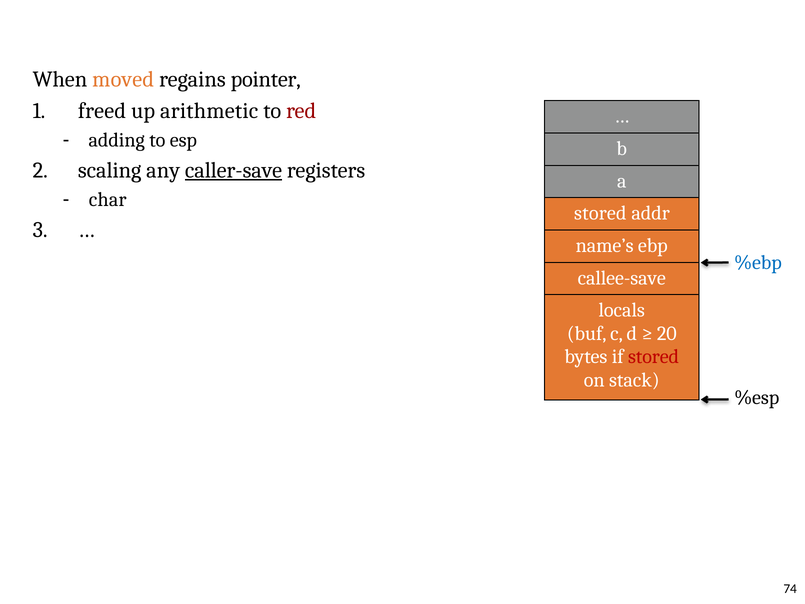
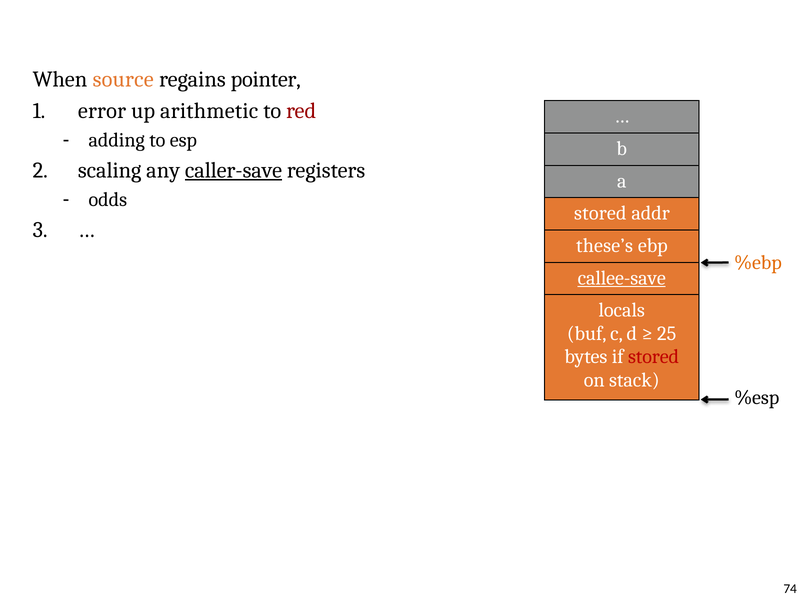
moved: moved -> source
freed: freed -> error
char: char -> odds
name’s: name’s -> these’s
%ebp colour: blue -> orange
callee-save underline: none -> present
20: 20 -> 25
